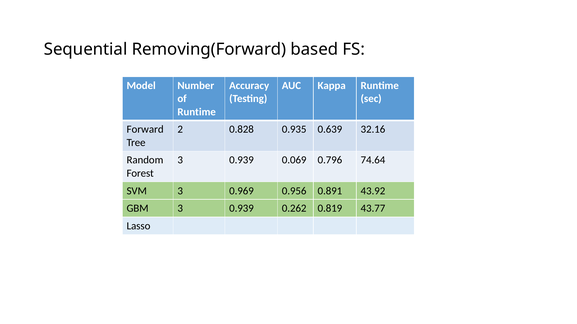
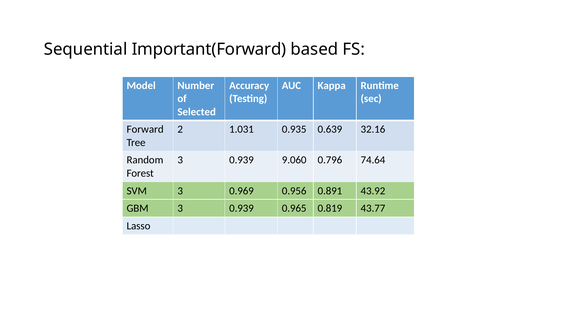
Removing(Forward: Removing(Forward -> Important(Forward
Runtime at (197, 112): Runtime -> Selected
0.828: 0.828 -> 1.031
0.069: 0.069 -> 9.060
0.262: 0.262 -> 0.965
